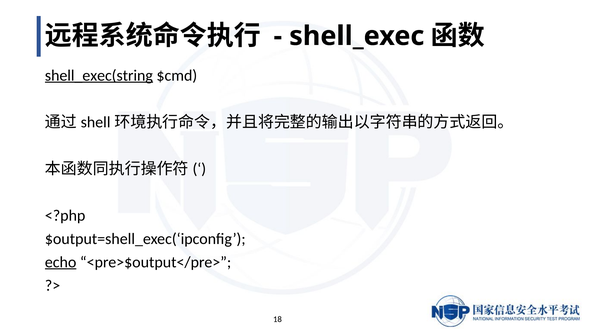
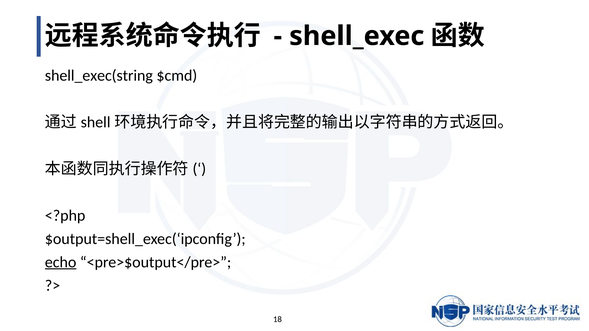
shell_exec(string underline: present -> none
